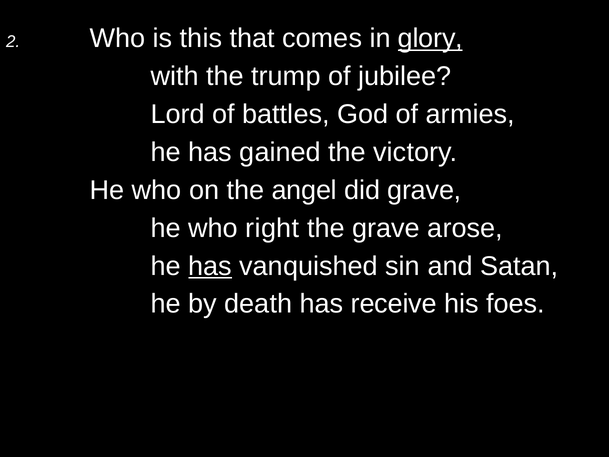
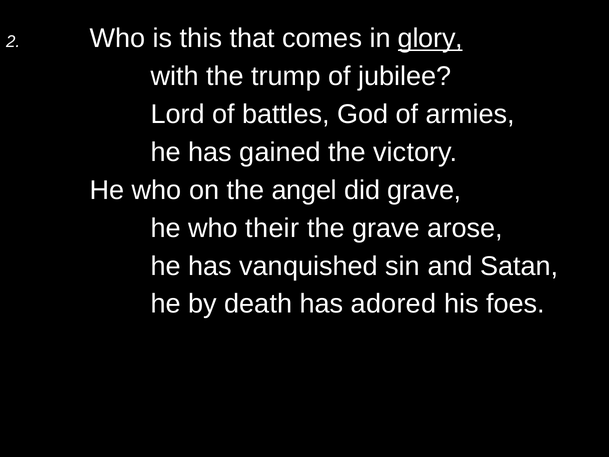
right: right -> their
has at (210, 266) underline: present -> none
receive: receive -> adored
